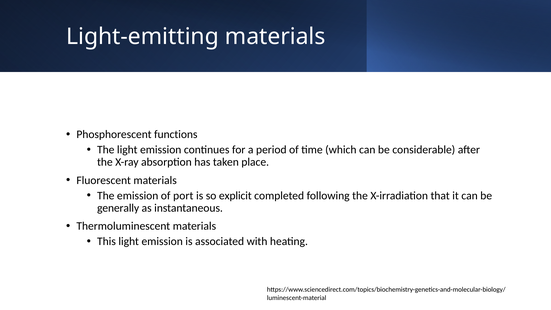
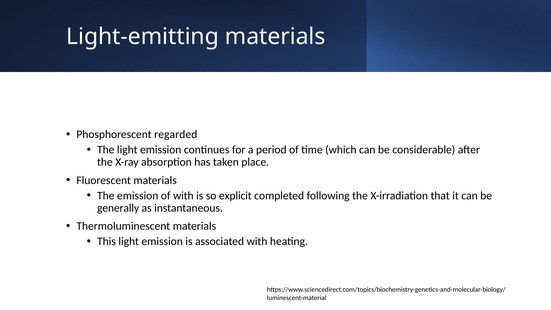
functions: functions -> regarded
of port: port -> with
